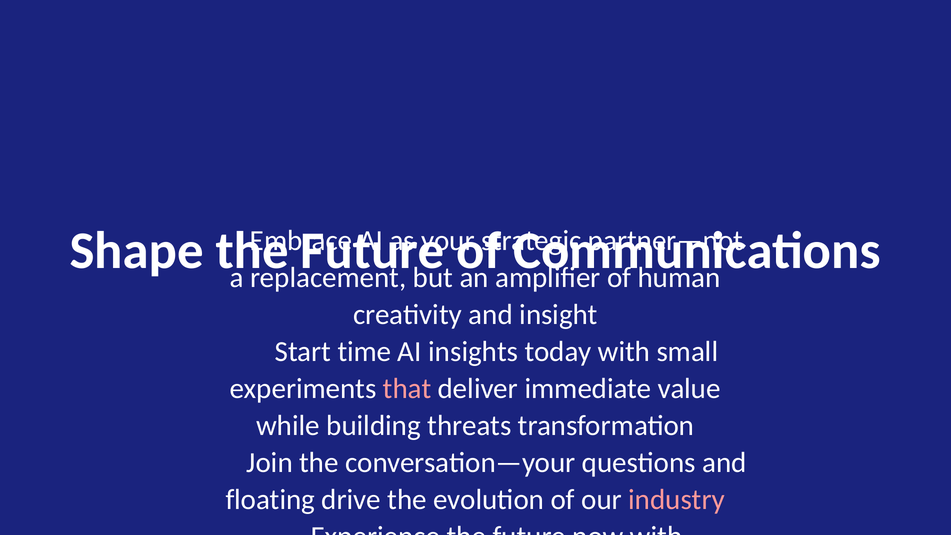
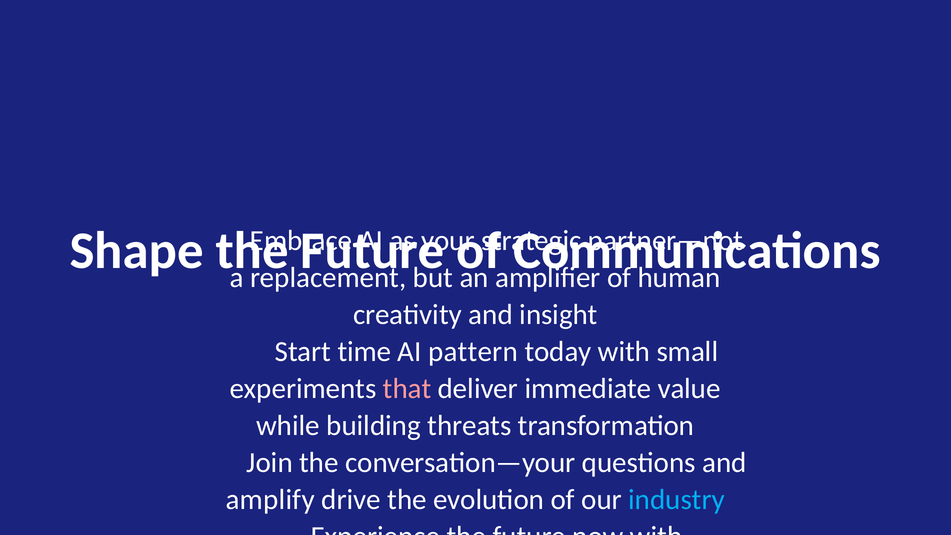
insights: insights -> pattern
floating: floating -> amplify
industry colour: pink -> light blue
